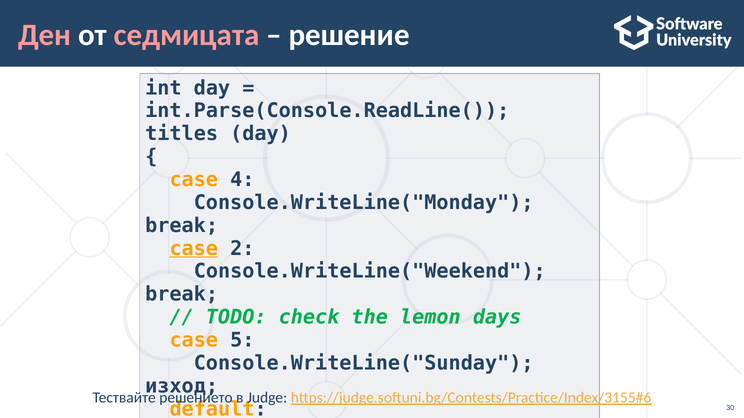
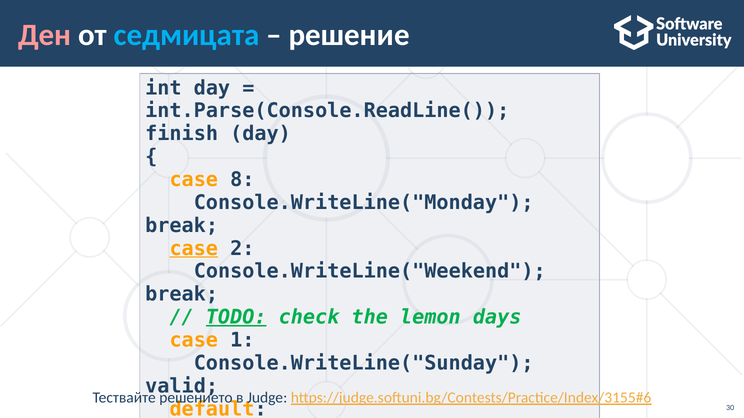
седмицата colour: pink -> light blue
titles: titles -> finish
4: 4 -> 8
TODO underline: none -> present
5: 5 -> 1
изход: изход -> valid
